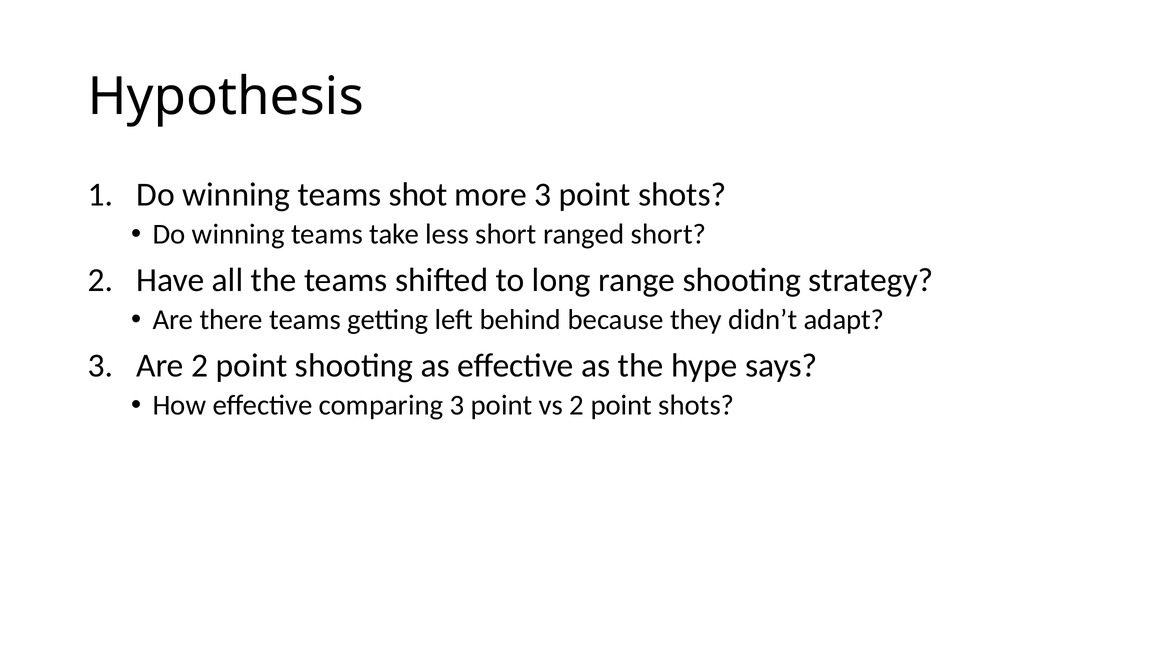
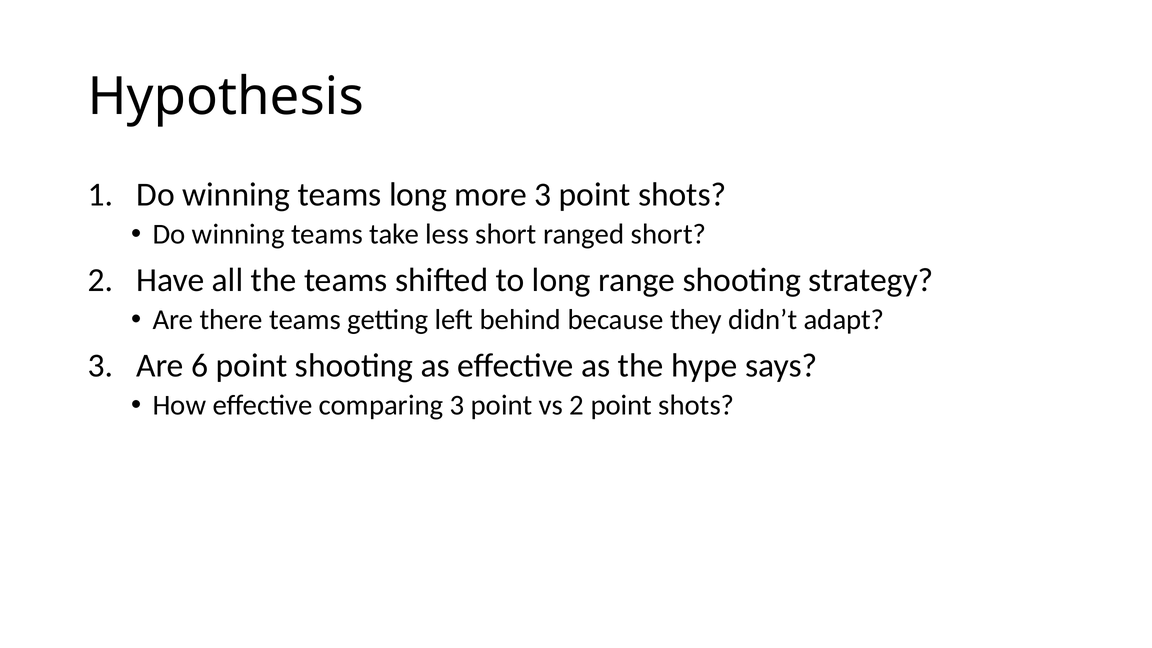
teams shot: shot -> long
Are 2: 2 -> 6
